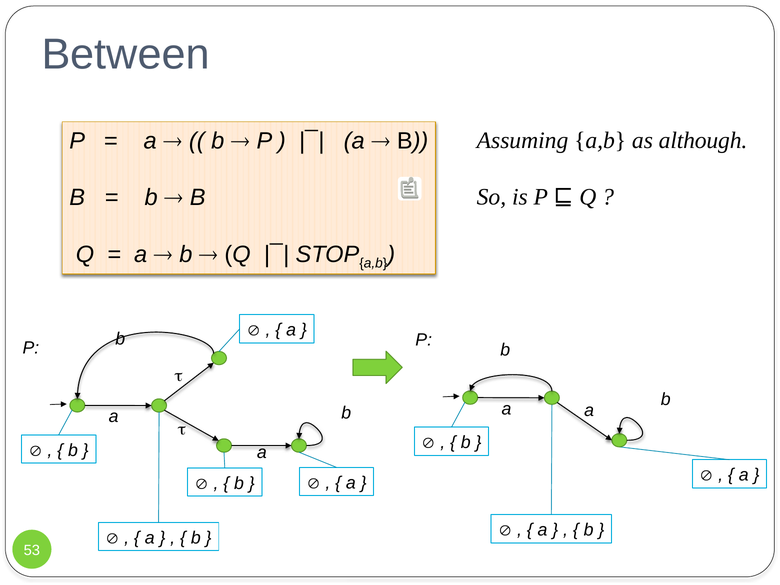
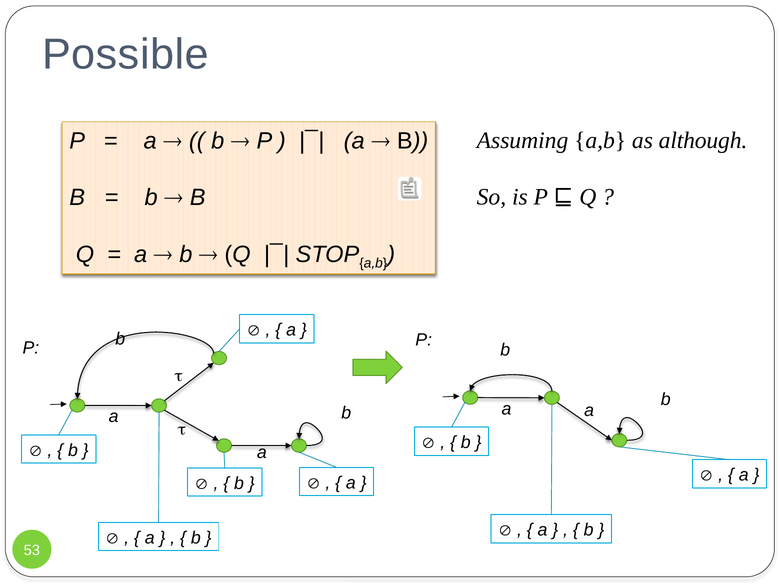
Between: Between -> Possible
